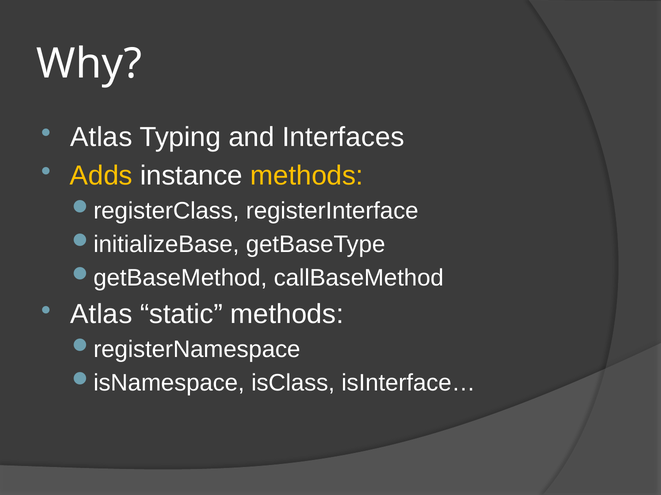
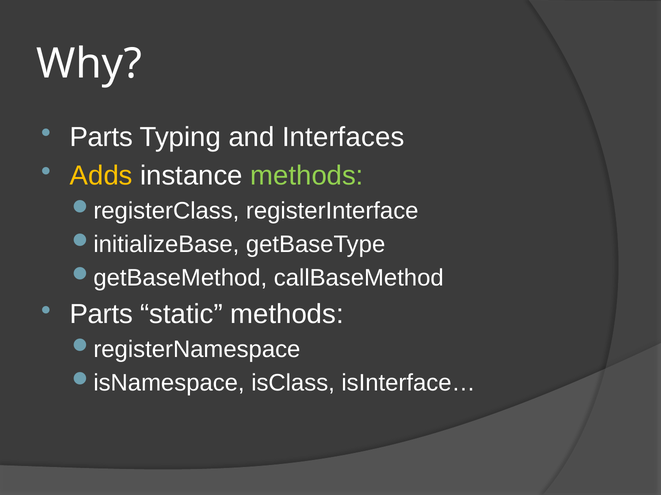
Atlas at (101, 137): Atlas -> Parts
methods at (307, 176) colour: yellow -> light green
Atlas at (101, 315): Atlas -> Parts
